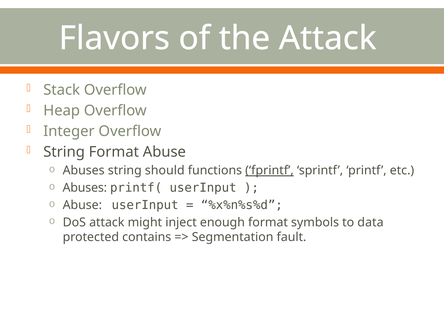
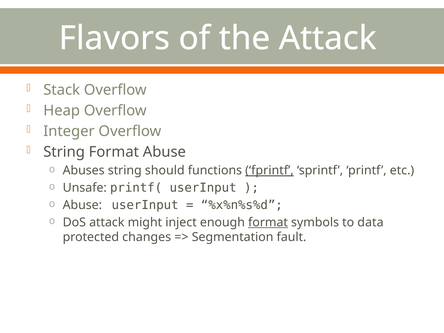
Abuses at (85, 188): Abuses -> Unsafe
format at (268, 222) underline: none -> present
contains: contains -> changes
